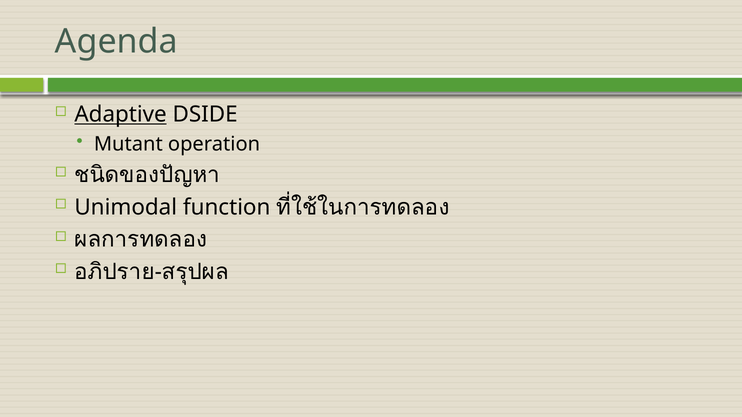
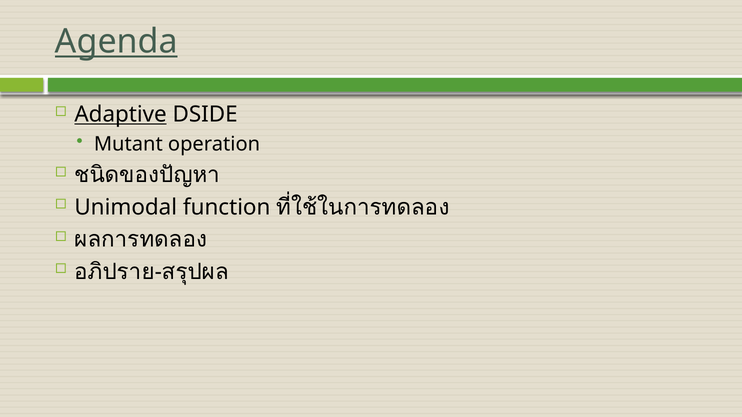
Agenda underline: none -> present
